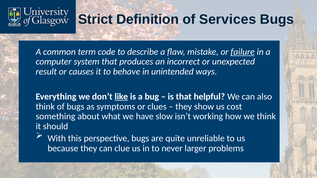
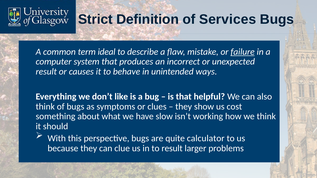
code: code -> ideal
like underline: present -> none
unreliable: unreliable -> calculator
to never: never -> result
